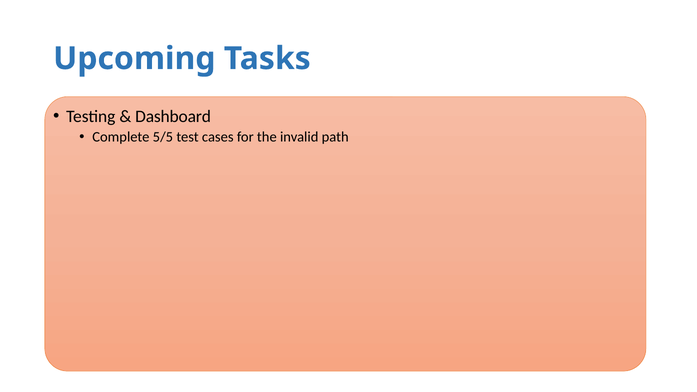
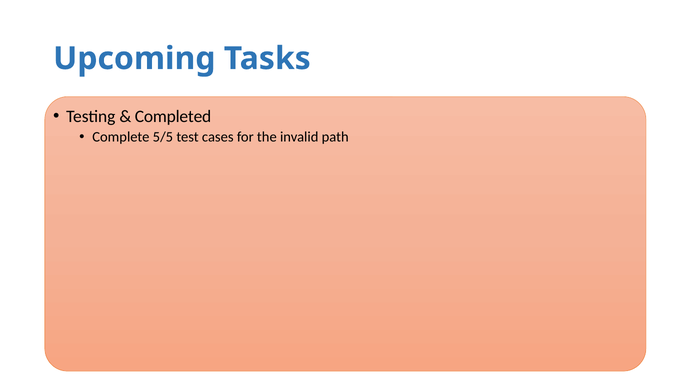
Dashboard: Dashboard -> Completed
